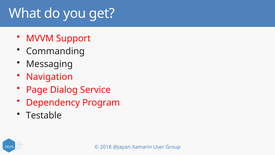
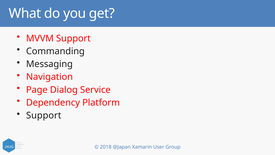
Program: Program -> Platform
Testable at (44, 115): Testable -> Support
